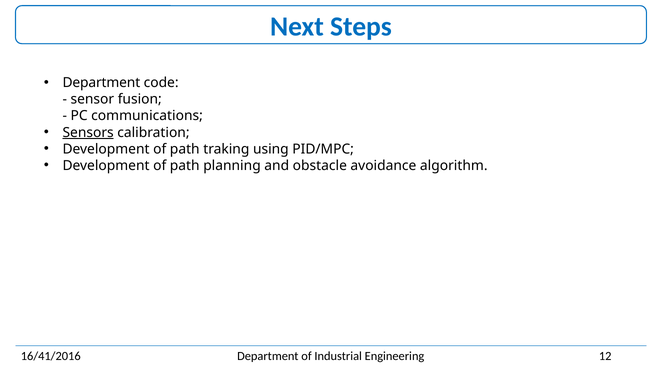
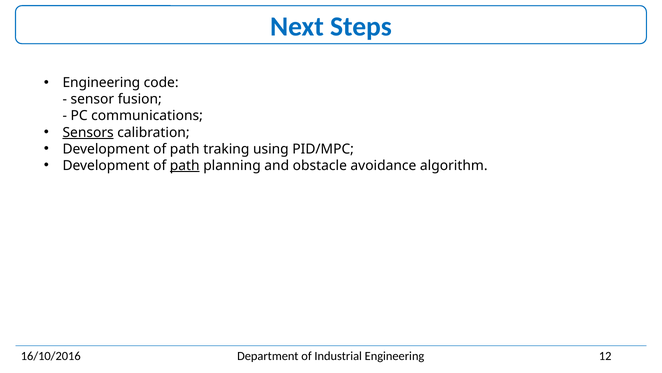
Department at (101, 83): Department -> Engineering
path at (185, 165) underline: none -> present
16/41/2016: 16/41/2016 -> 16/10/2016
